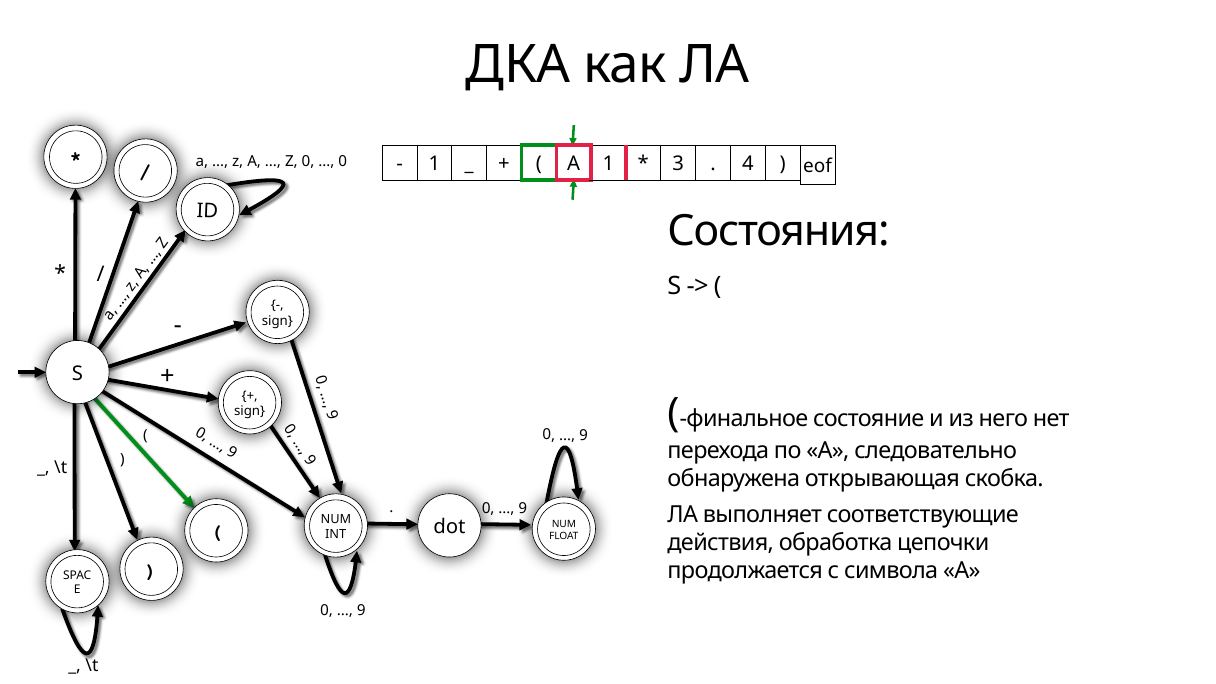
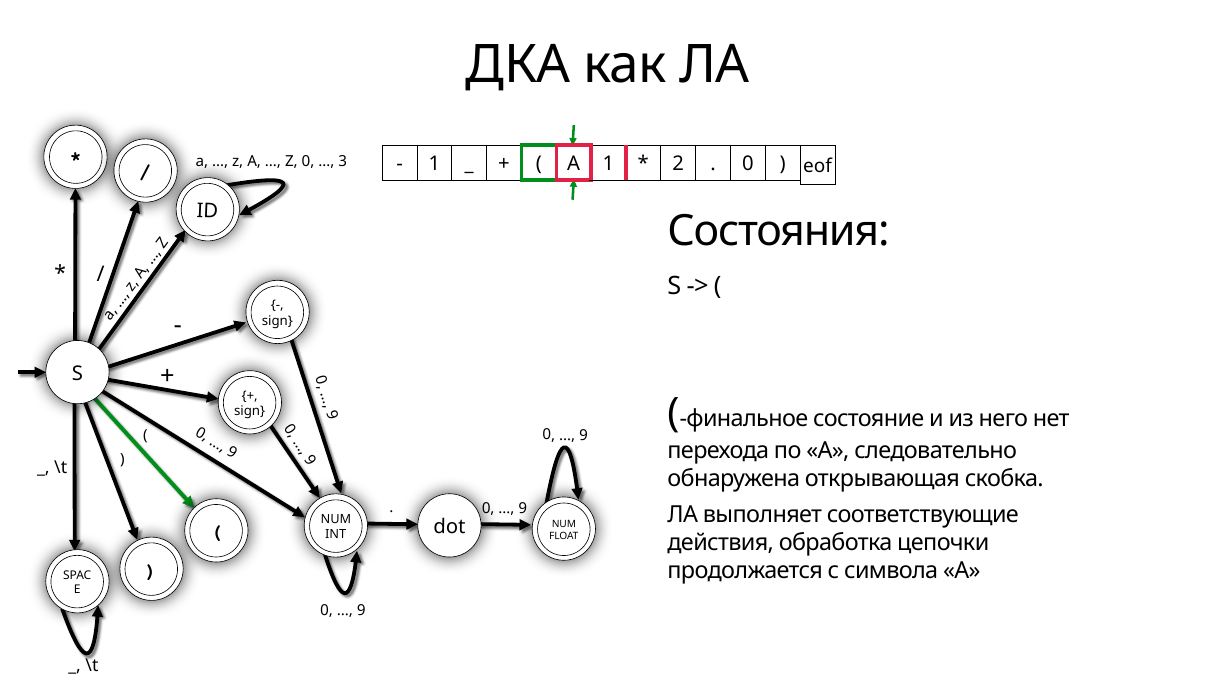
0 at (343, 161): 0 -> 3
3: 3 -> 2
4 at (748, 164): 4 -> 0
